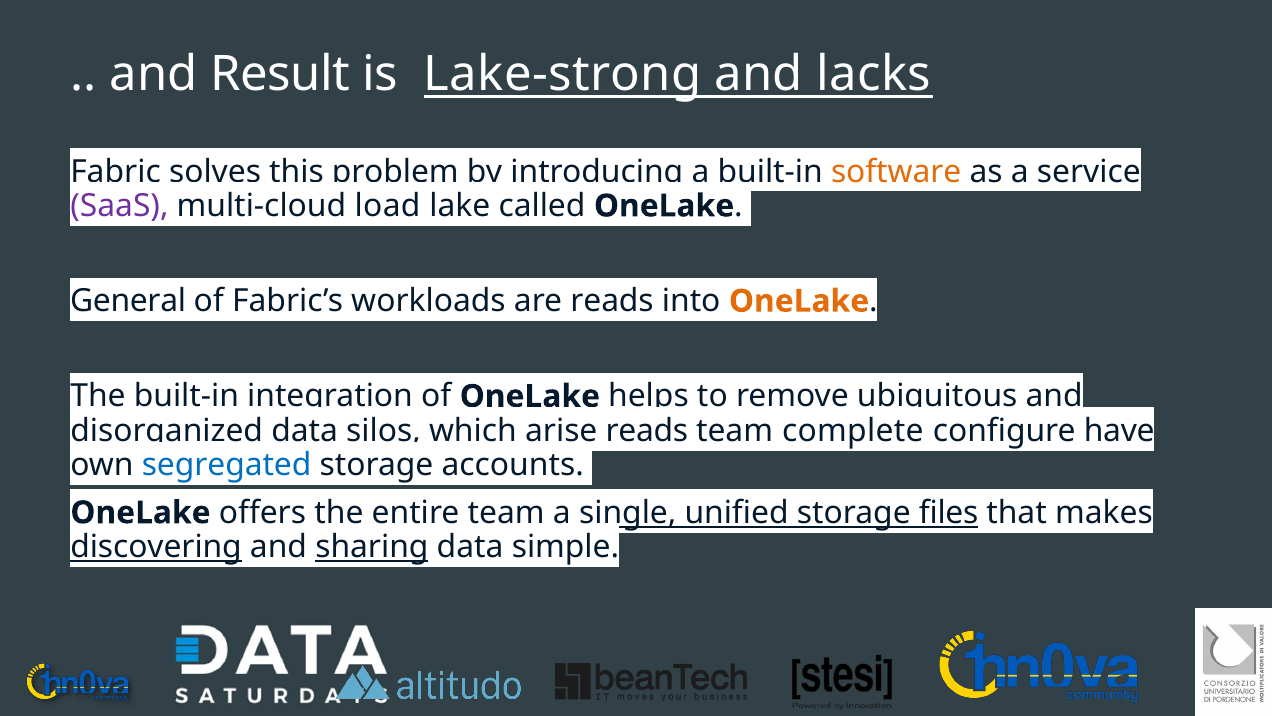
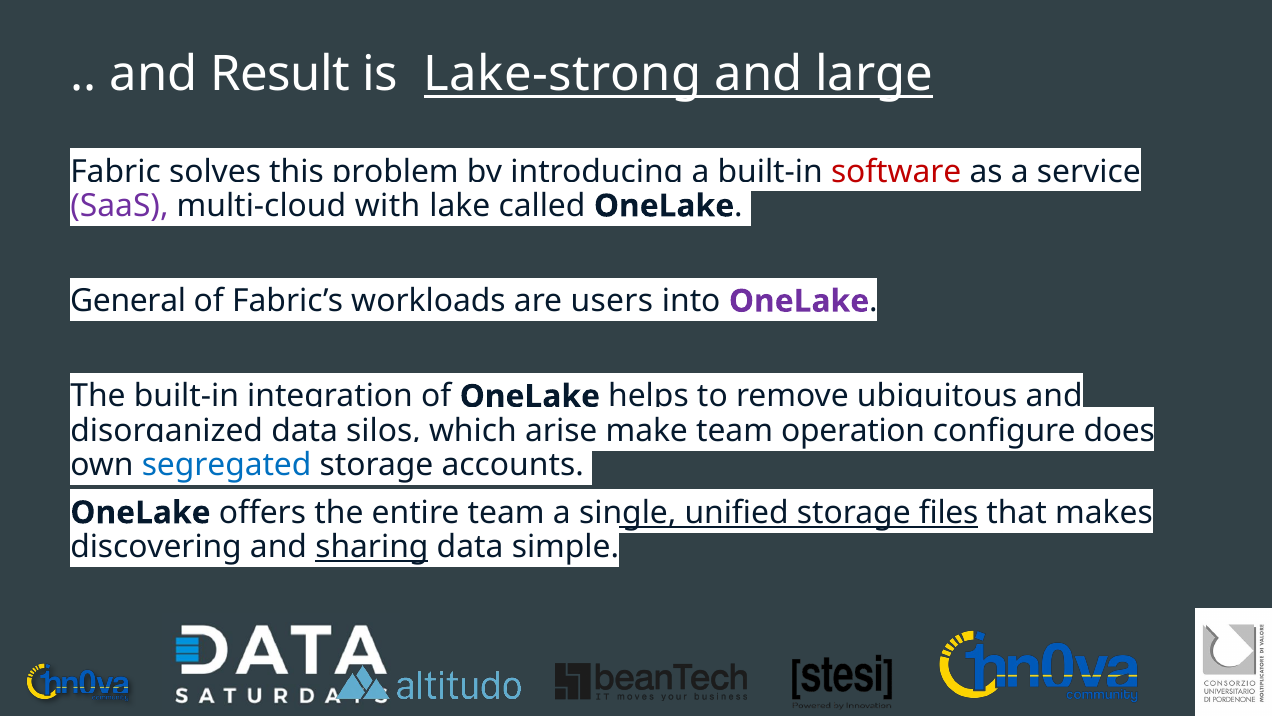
lacks: lacks -> large
software colour: orange -> red
load: load -> with
are reads: reads -> users
OneLake at (799, 301) colour: orange -> purple
reads at (647, 430): reads -> make
complete: complete -> operation
have: have -> does
discovering underline: present -> none
